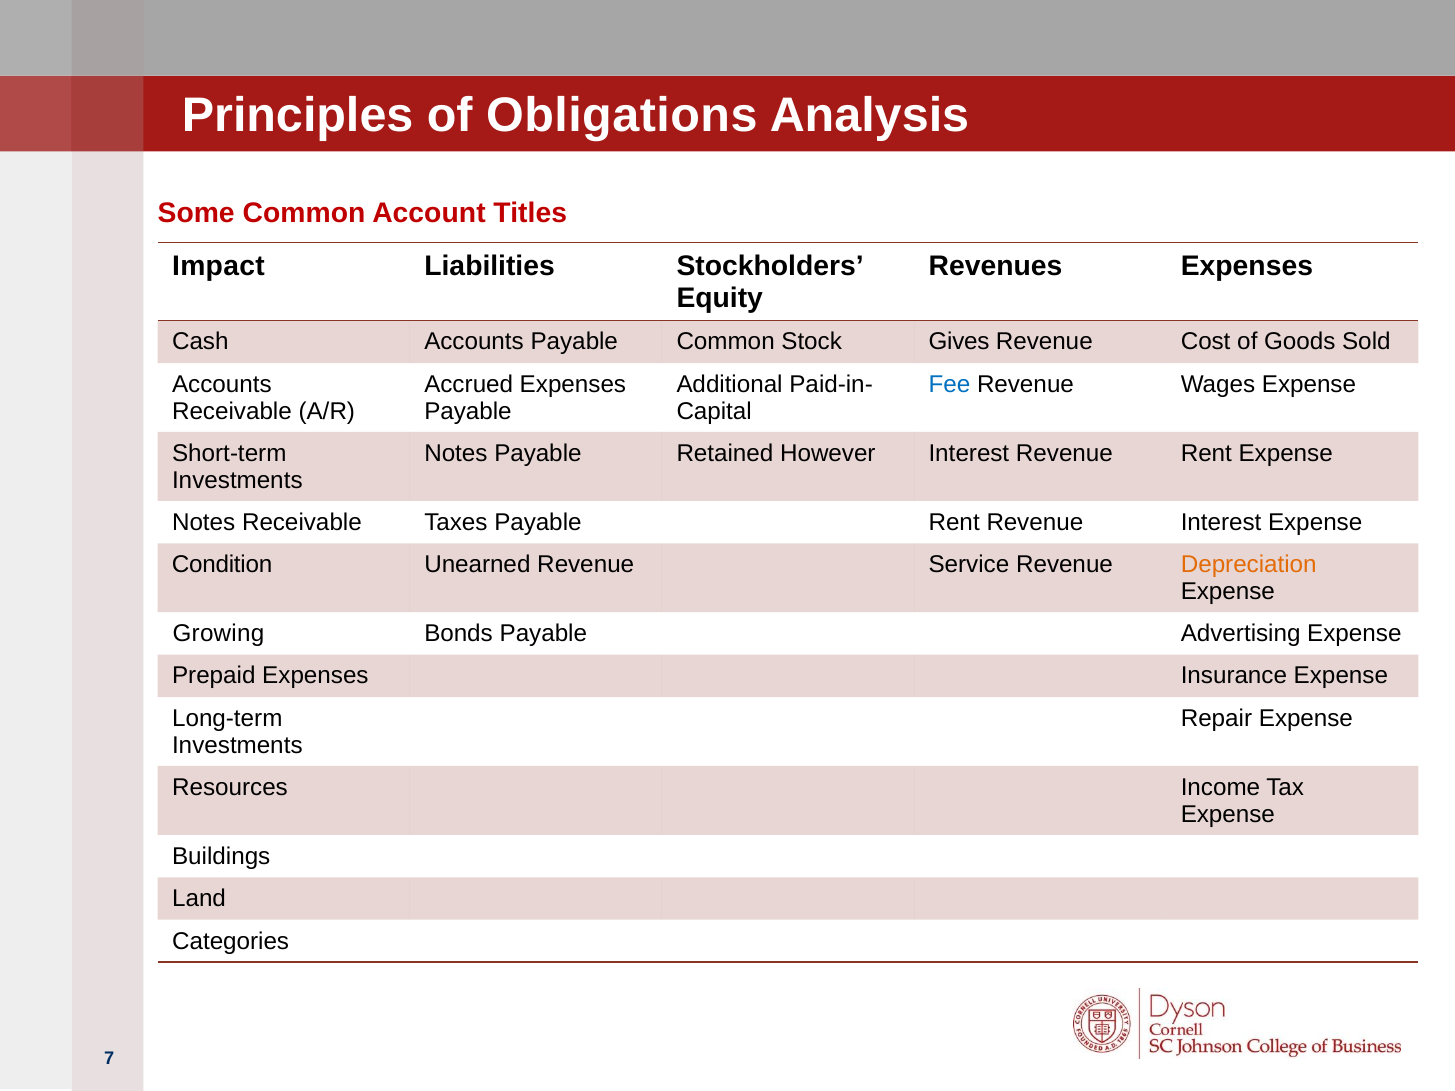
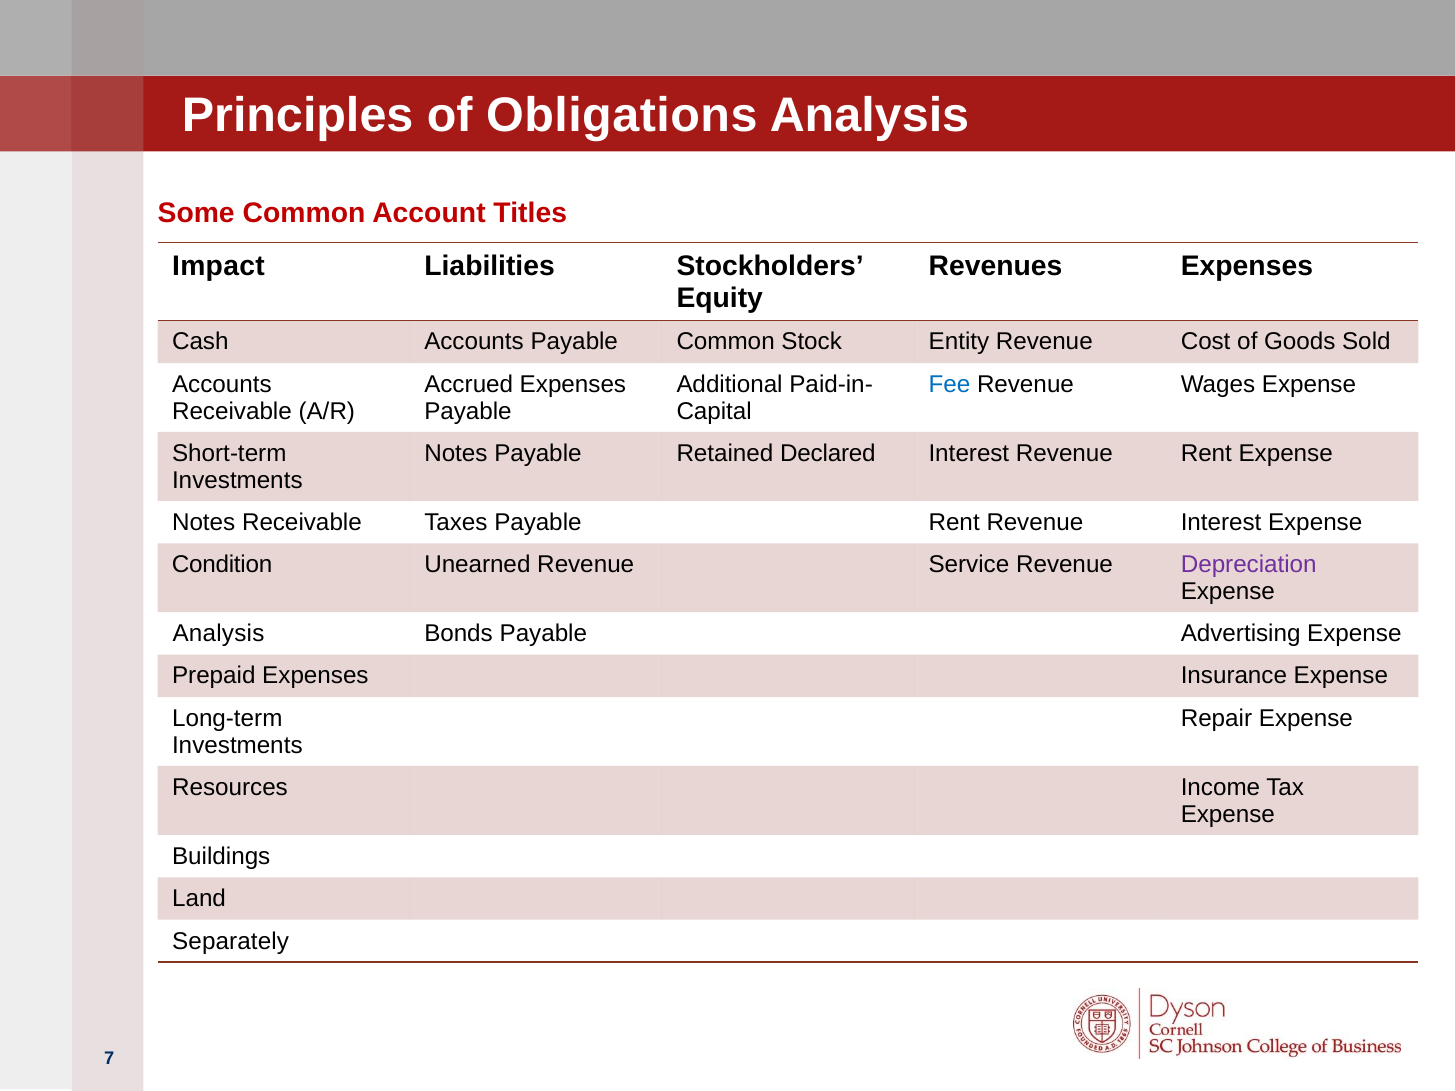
Gives: Gives -> Entity
However: However -> Declared
Depreciation colour: orange -> purple
Growing at (218, 634): Growing -> Analysis
Categories: Categories -> Separately
